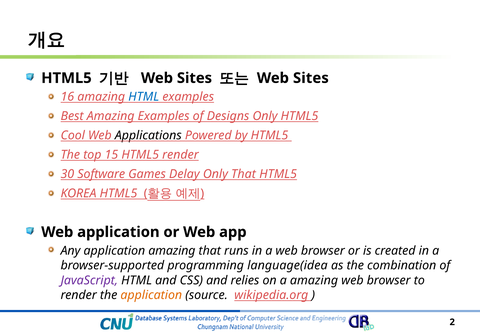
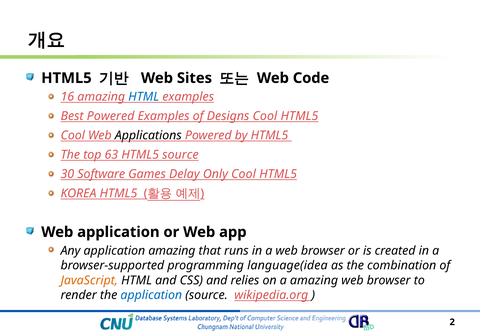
Sites at (311, 78): Sites -> Code
Best Amazing: Amazing -> Powered
Designs Only: Only -> Cool
15: 15 -> 63
HTML5 render: render -> source
Only That: That -> Cool
JavaScript colour: purple -> orange
application at (151, 294) colour: orange -> blue
